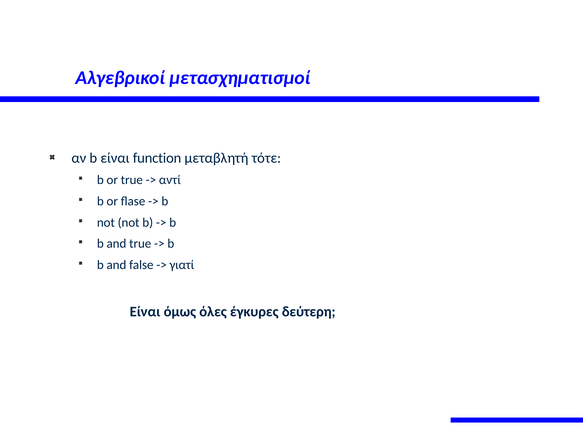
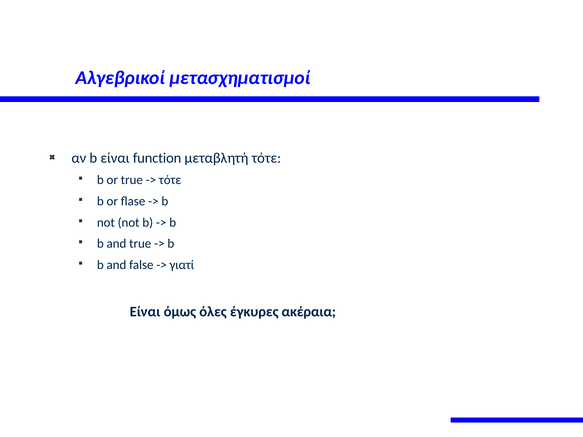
αντί at (170, 180): αντί -> τότε
δεύτερη: δεύτερη -> ακέραια
